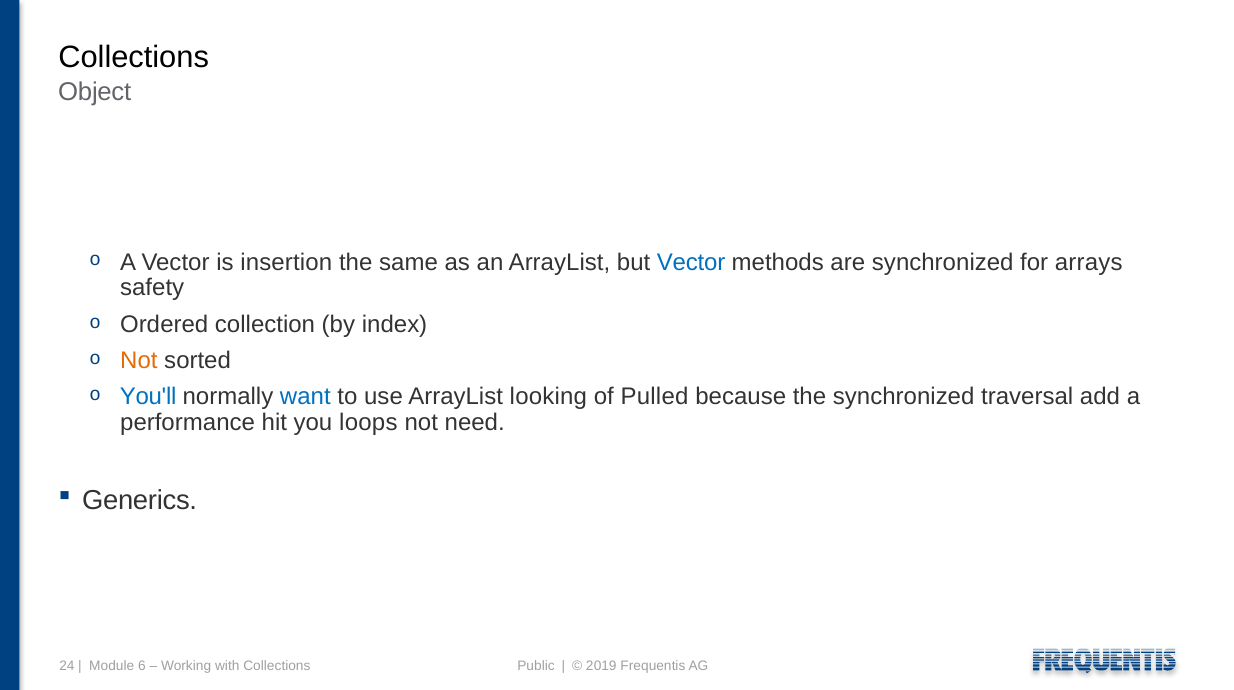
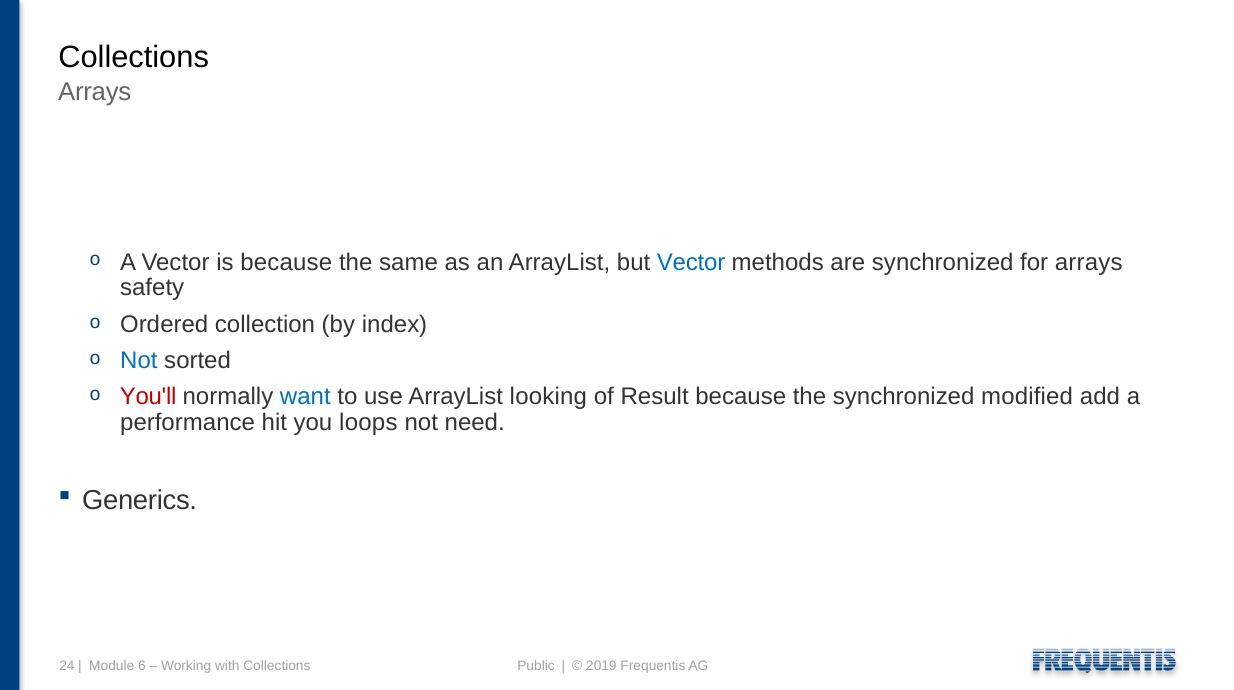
Object at (95, 92): Object -> Arrays
is insertion: insertion -> because
Not at (139, 360) colour: orange -> blue
You'll colour: blue -> red
Pulled: Pulled -> Result
traversal: traversal -> modified
